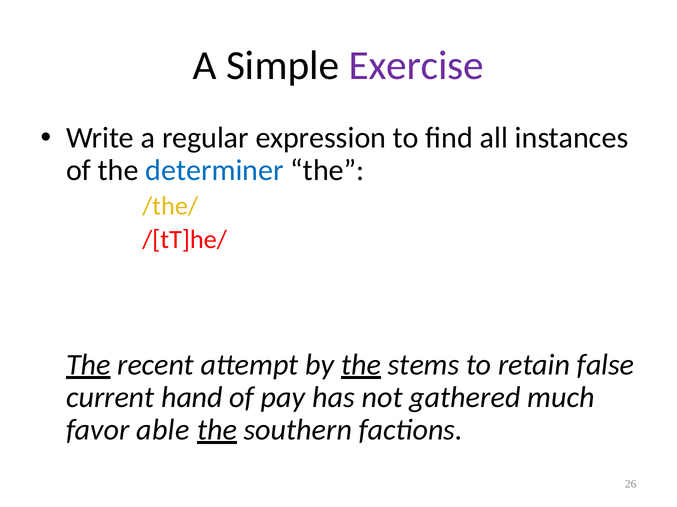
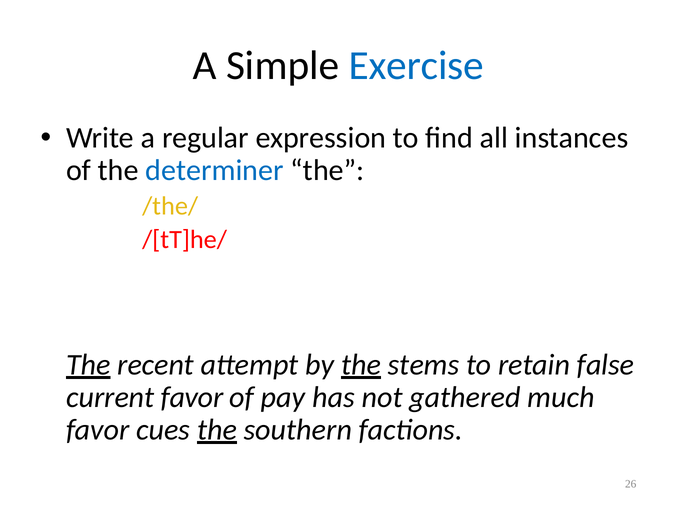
Exercise colour: purple -> blue
current hand: hand -> favor
able: able -> cues
